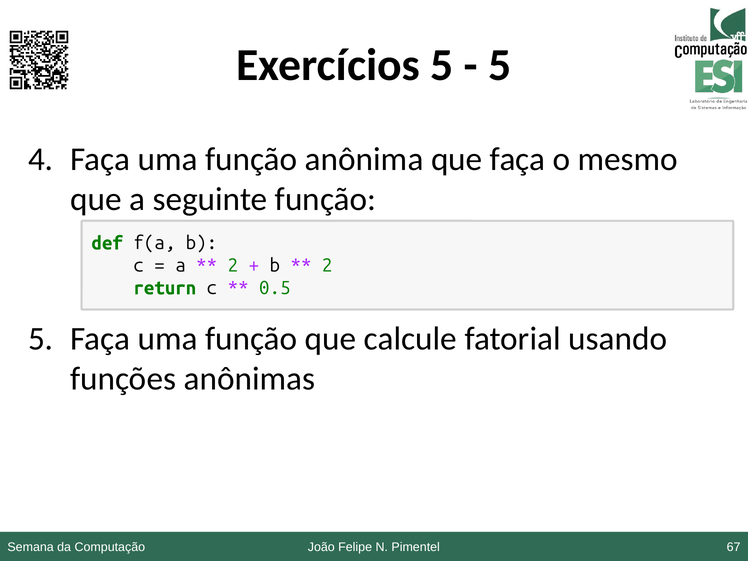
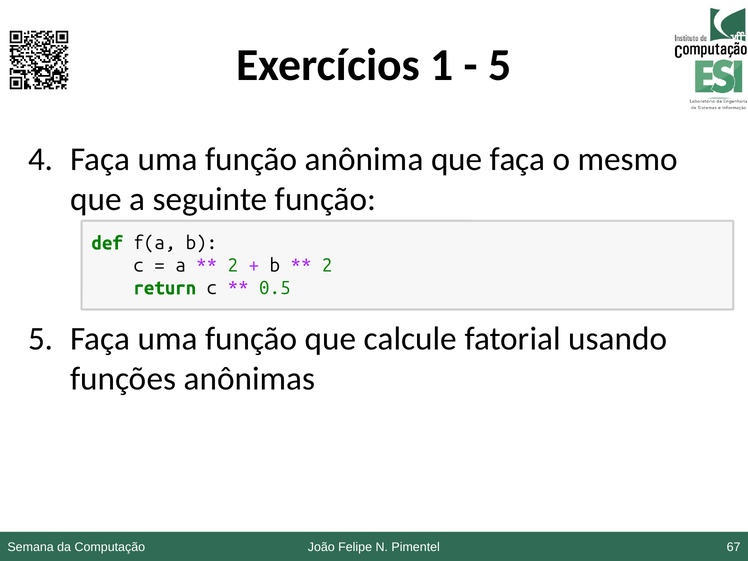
Exercícios 5: 5 -> 1
